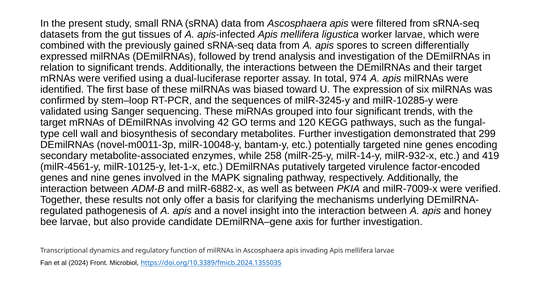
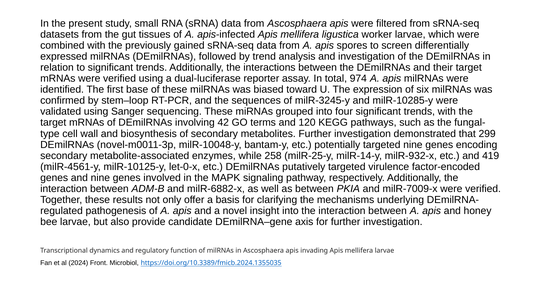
let-1-x: let-1-x -> let-0-x
